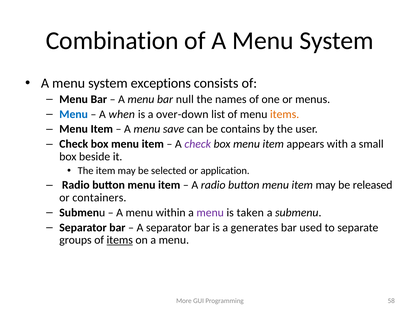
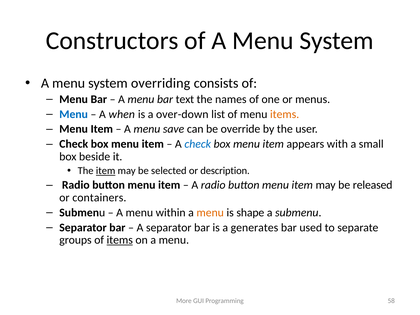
Combination: Combination -> Constructors
exceptions: exceptions -> overriding
null: null -> text
contains: contains -> override
check at (198, 144) colour: purple -> blue
item at (106, 171) underline: none -> present
application: application -> description
menu at (210, 213) colour: purple -> orange
taken: taken -> shape
